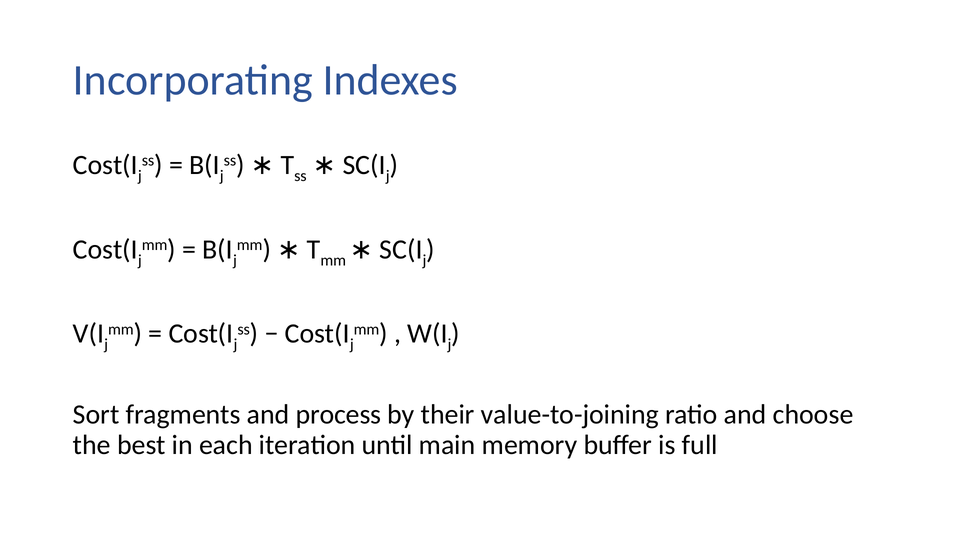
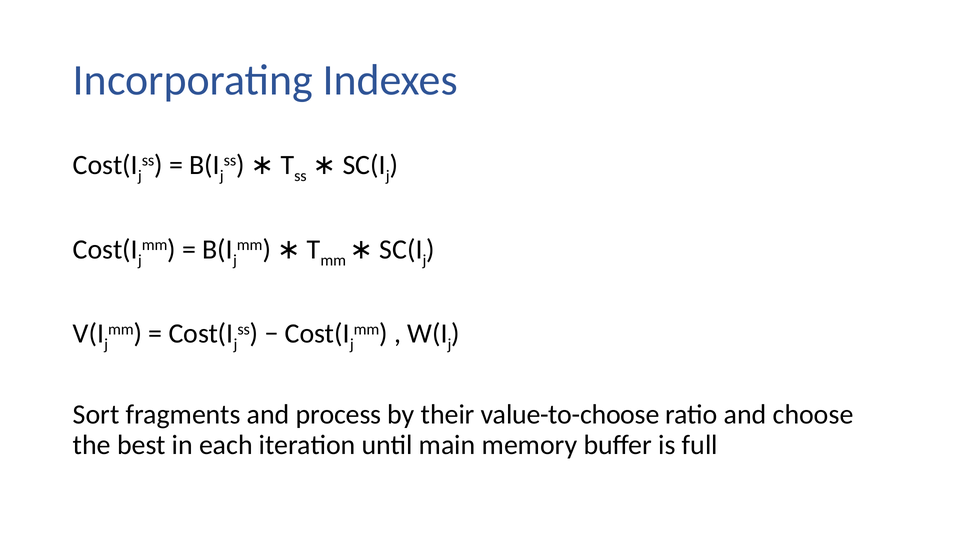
value-to-joining: value-to-joining -> value-to-choose
